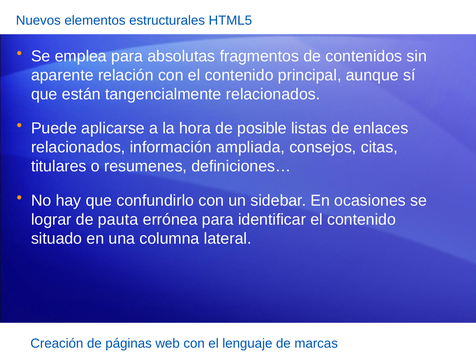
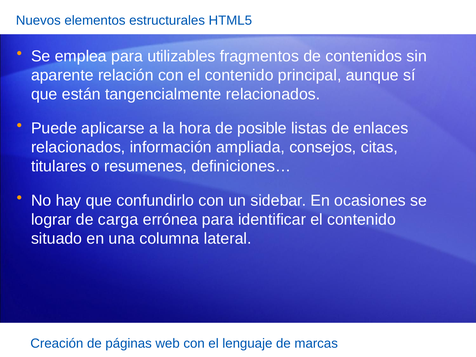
absolutas: absolutas -> utilizables
pauta: pauta -> carga
